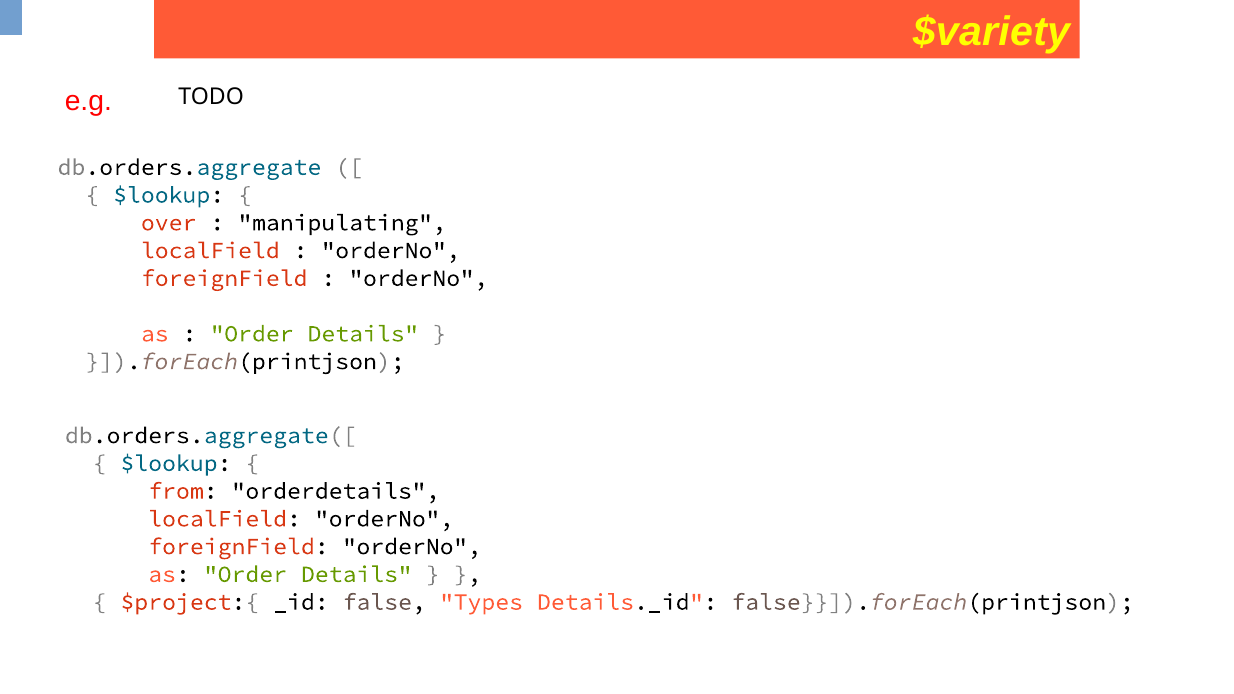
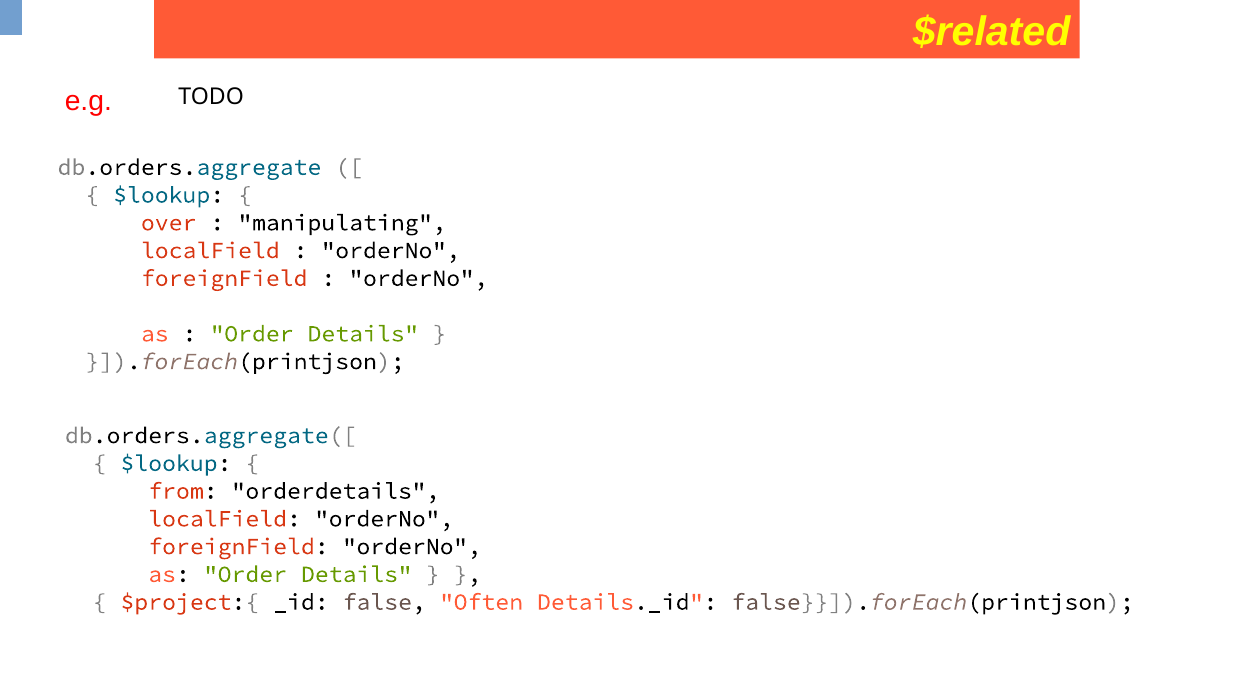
$variety: $variety -> $related
Types: Types -> Often
